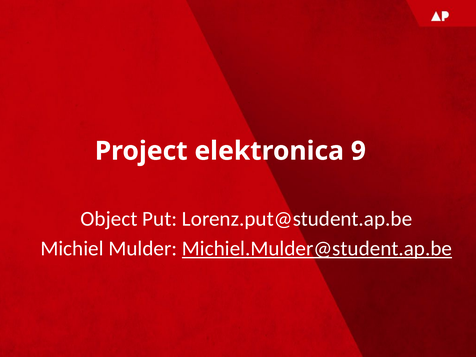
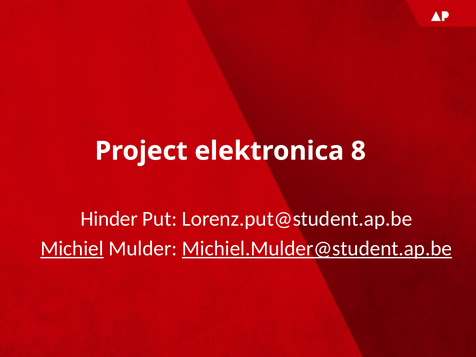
9: 9 -> 8
Object: Object -> Hinder
Michiel underline: none -> present
